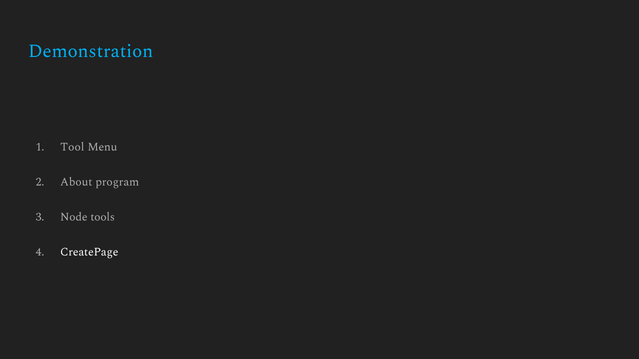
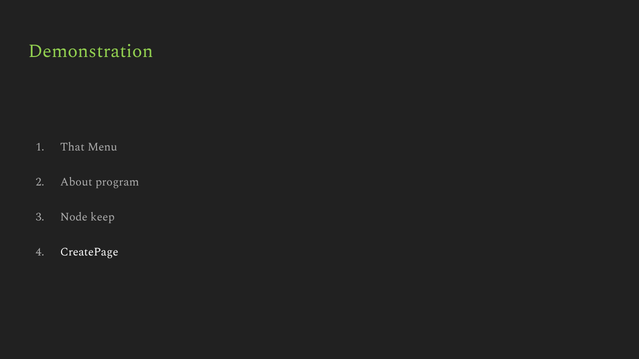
Demonstration colour: light blue -> light green
Tool: Tool -> That
tools: tools -> keep
